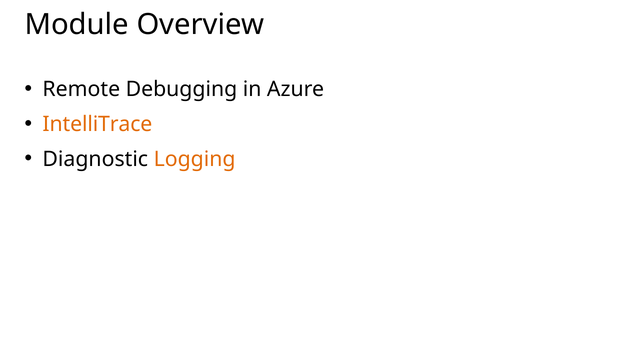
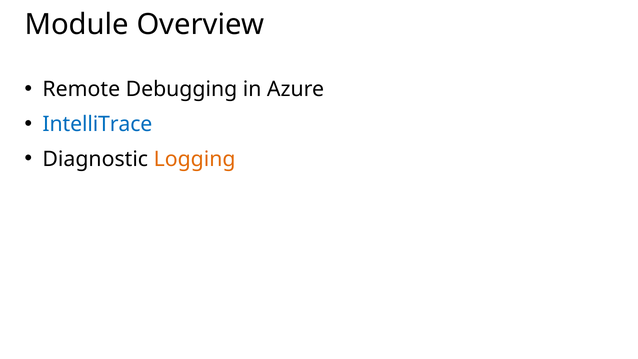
IntelliTrace colour: orange -> blue
